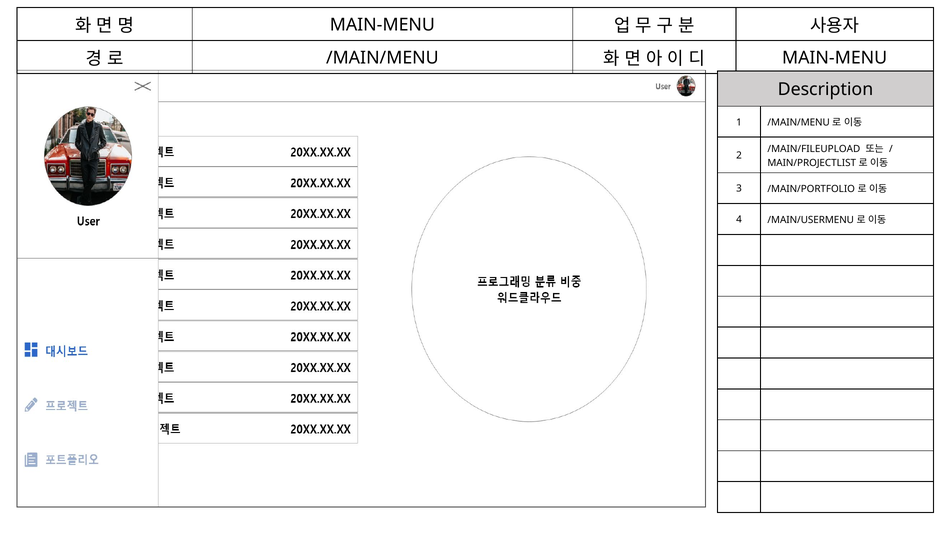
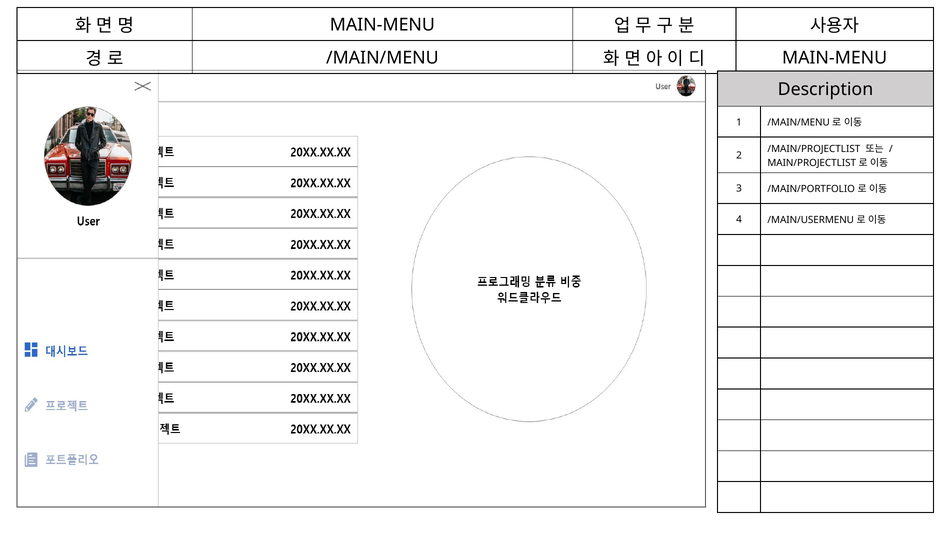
/MAIN/FILEUPLOAD: /MAIN/FILEUPLOAD -> /MAIN/PROJECTLIST
